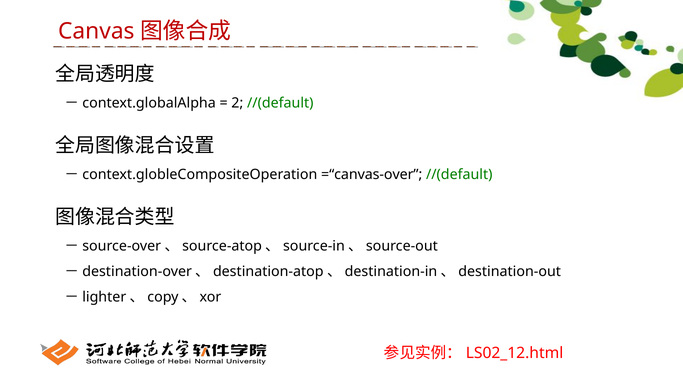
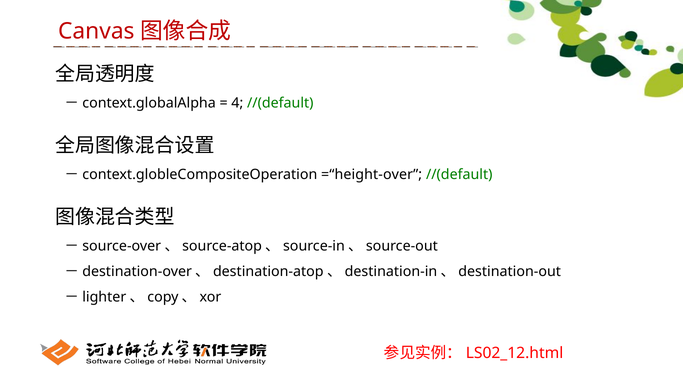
2: 2 -> 4
=“canvas-over: =“canvas-over -> =“height-over
